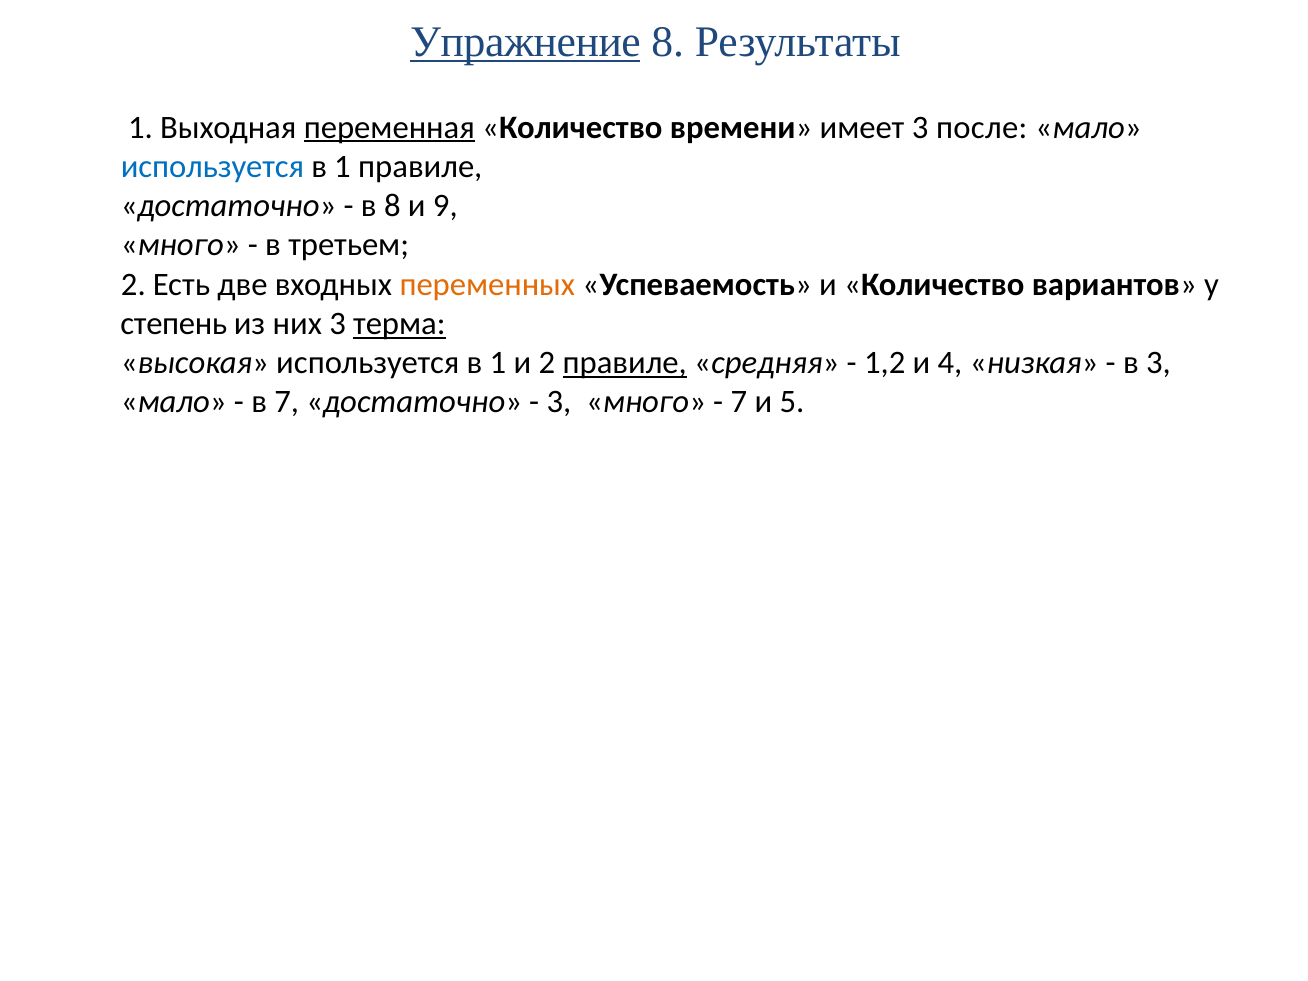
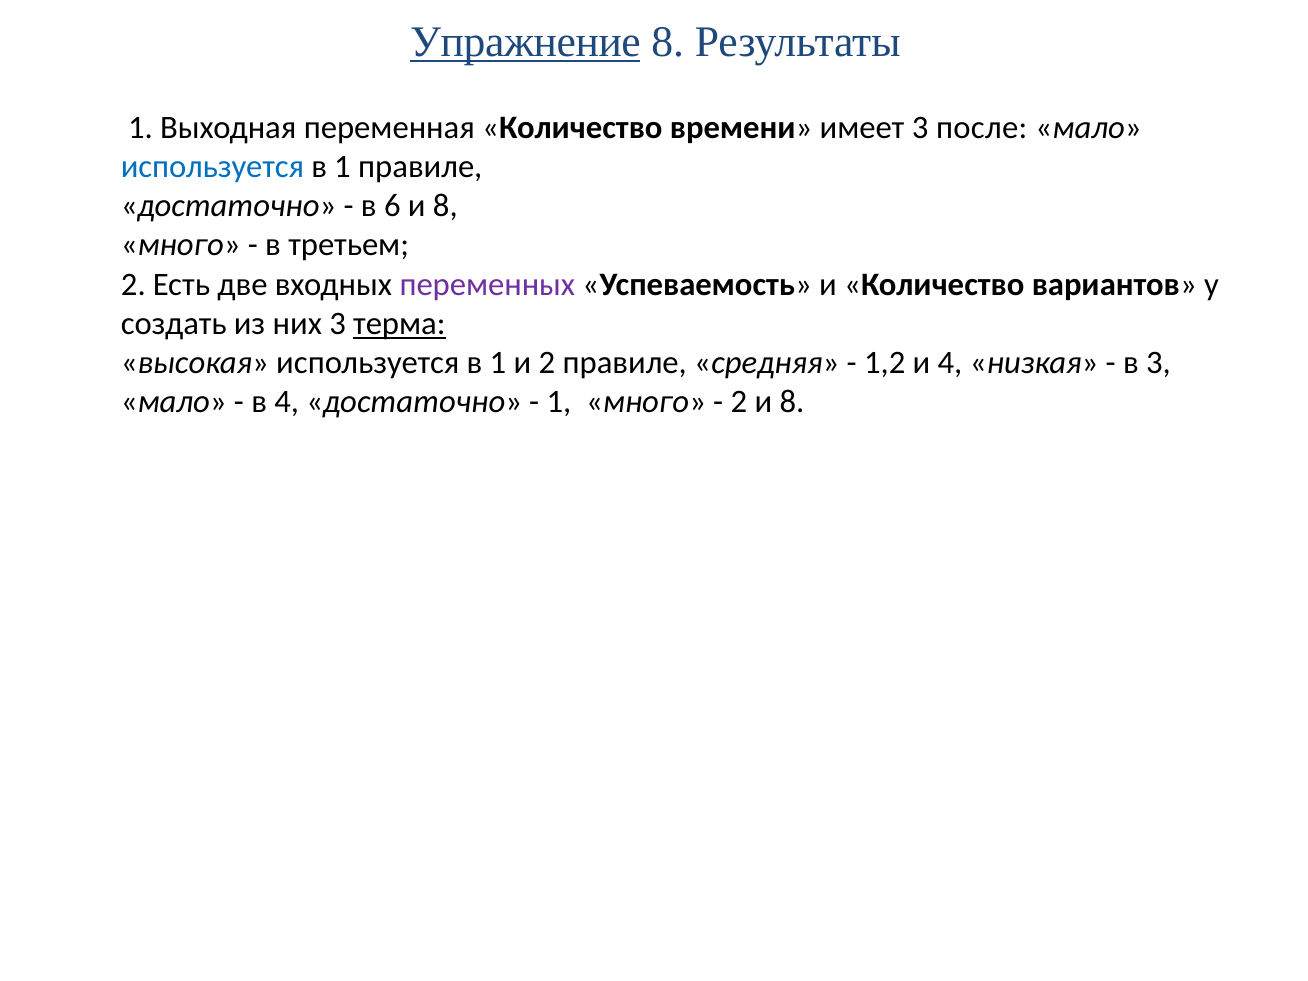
переменная underline: present -> none
в 8: 8 -> 6
9 at (445, 206): 9 -> 8
переменных colour: orange -> purple
степень: степень -> создать
правиле at (625, 363) underline: present -> none
в 7: 7 -> 4
3 at (559, 402): 3 -> 1
7 at (739, 402): 7 -> 2
5 at (792, 402): 5 -> 8
